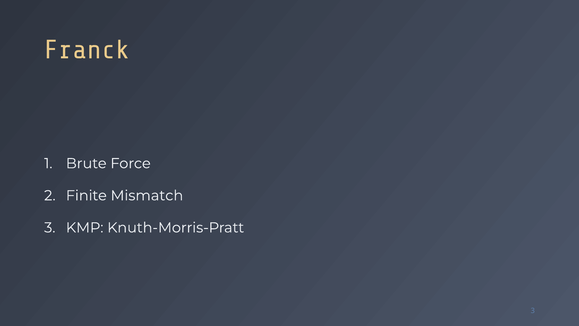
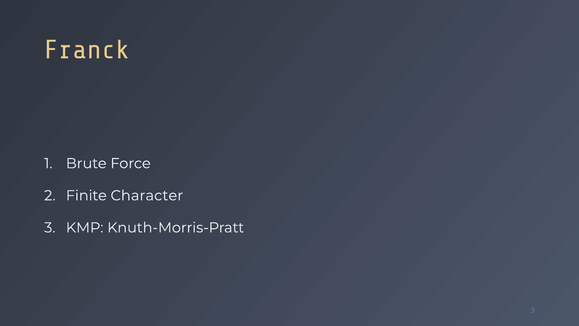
Mismatch: Mismatch -> Character
